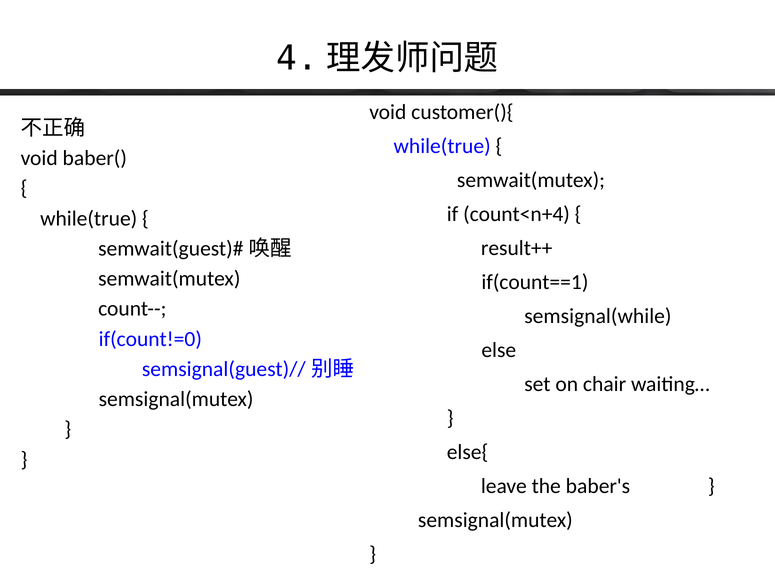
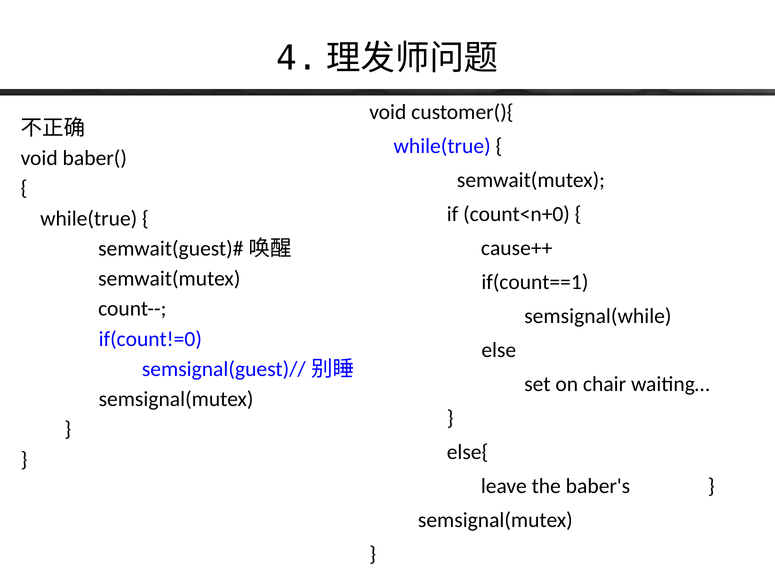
count<n+4: count<n+4 -> count<n+0
result++: result++ -> cause++
